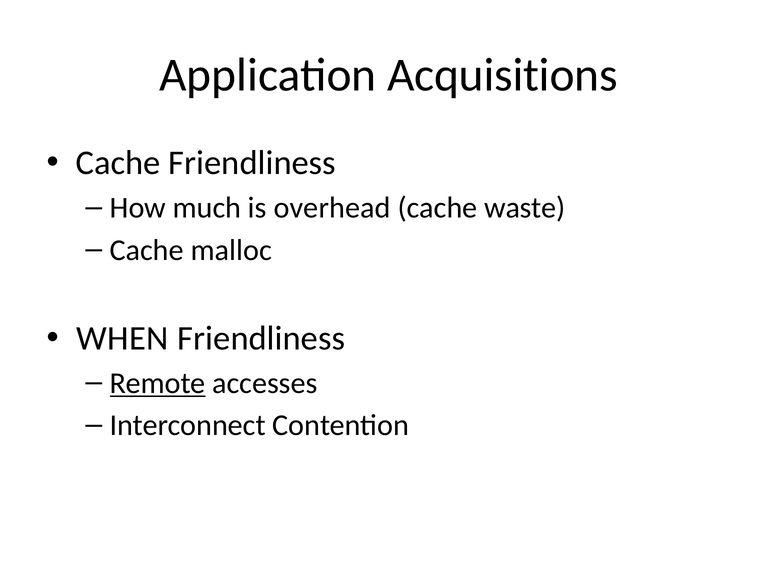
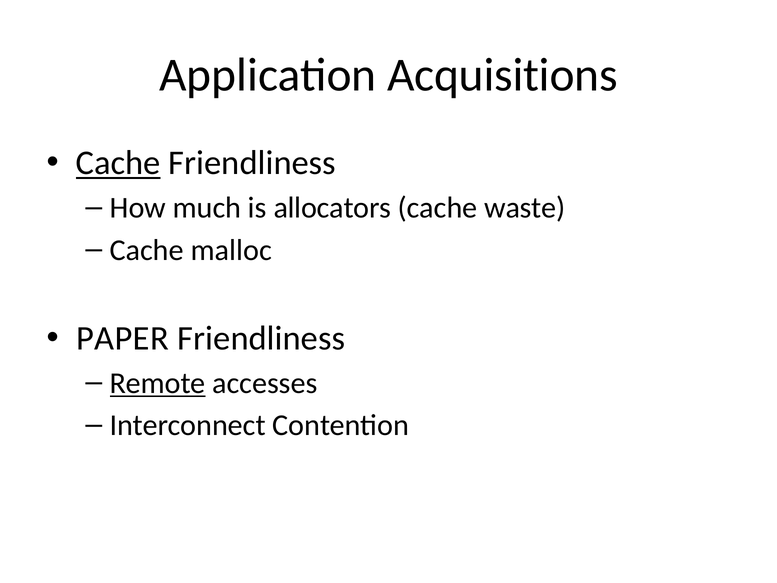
Cache at (118, 163) underline: none -> present
overhead: overhead -> allocators
WHEN: WHEN -> PAPER
